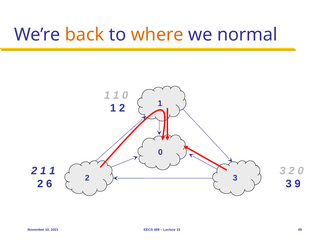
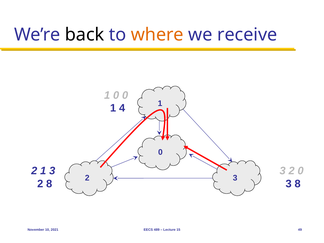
back colour: orange -> black
normal: normal -> receive
1 at (116, 95): 1 -> 0
2 at (122, 108): 2 -> 4
2 1 1: 1 -> 3
2 6: 6 -> 8
3 9: 9 -> 8
